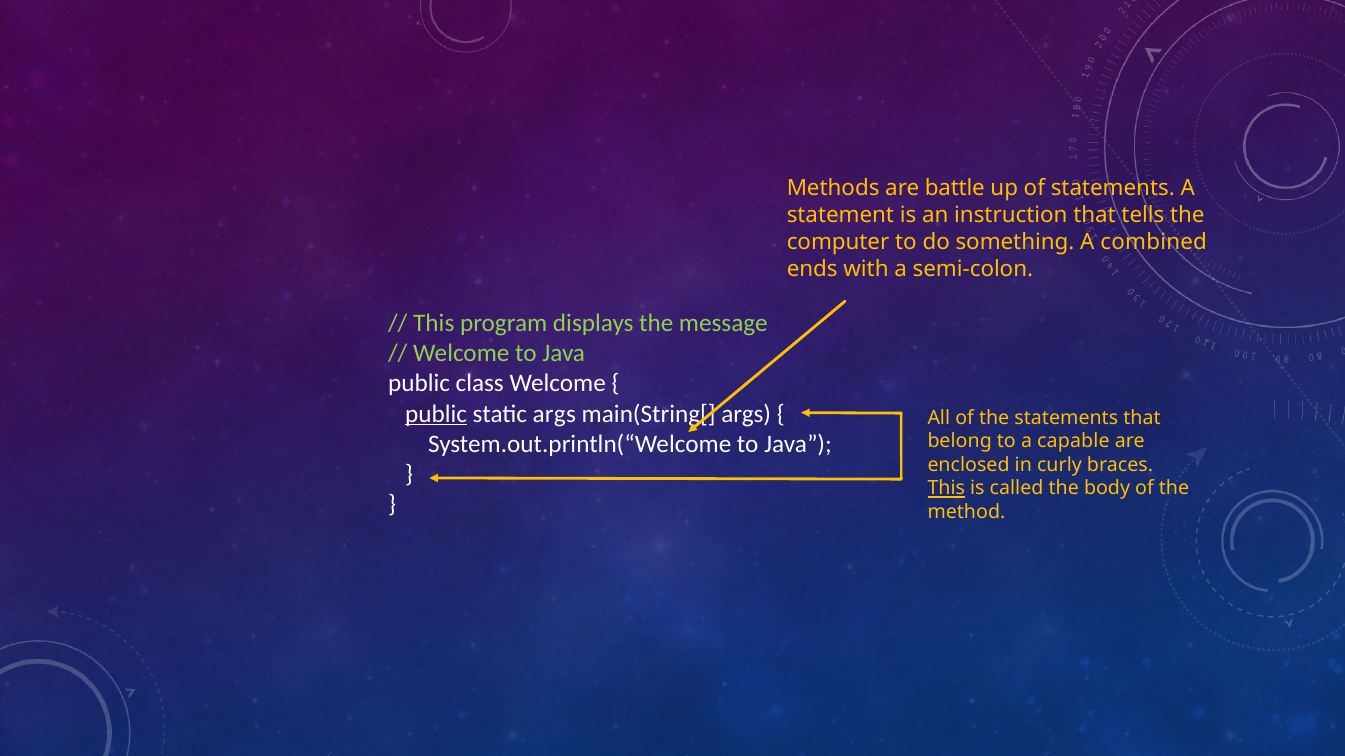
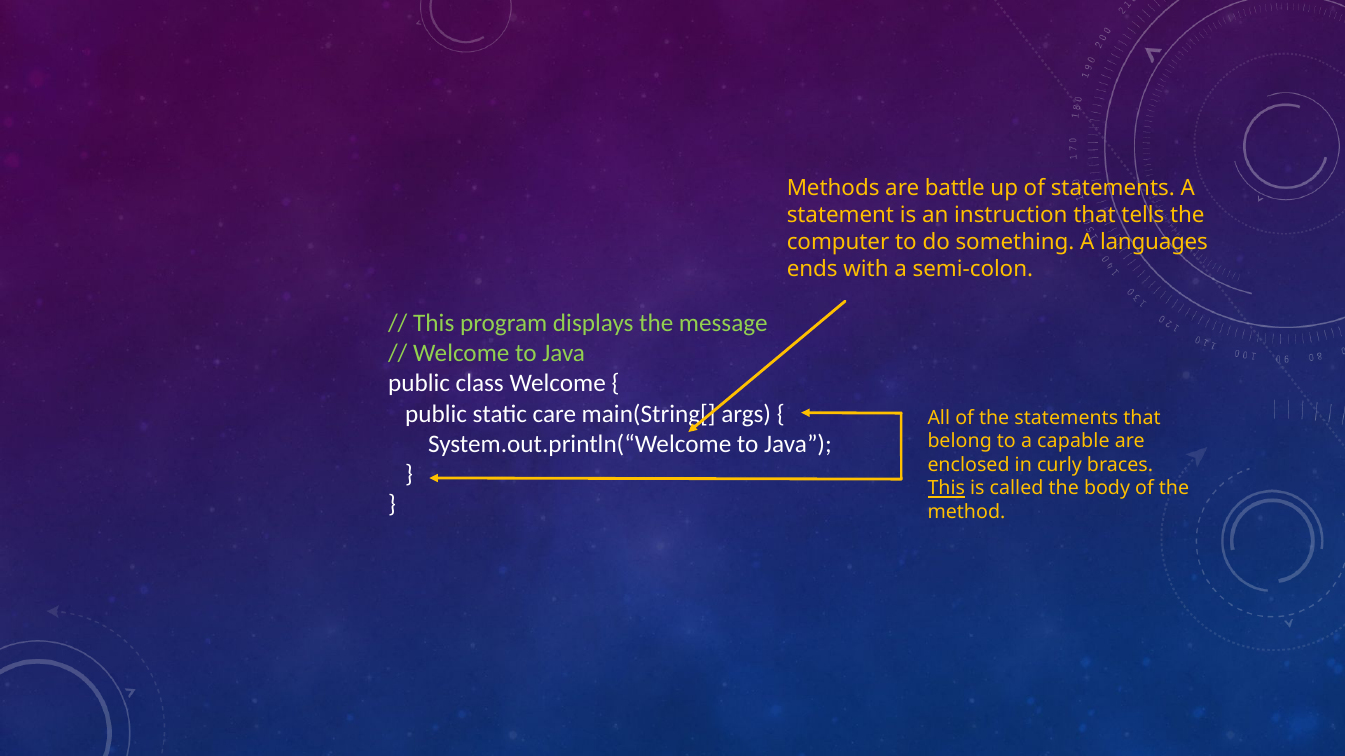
combined: combined -> languages
public at (436, 414) underline: present -> none
static args: args -> care
